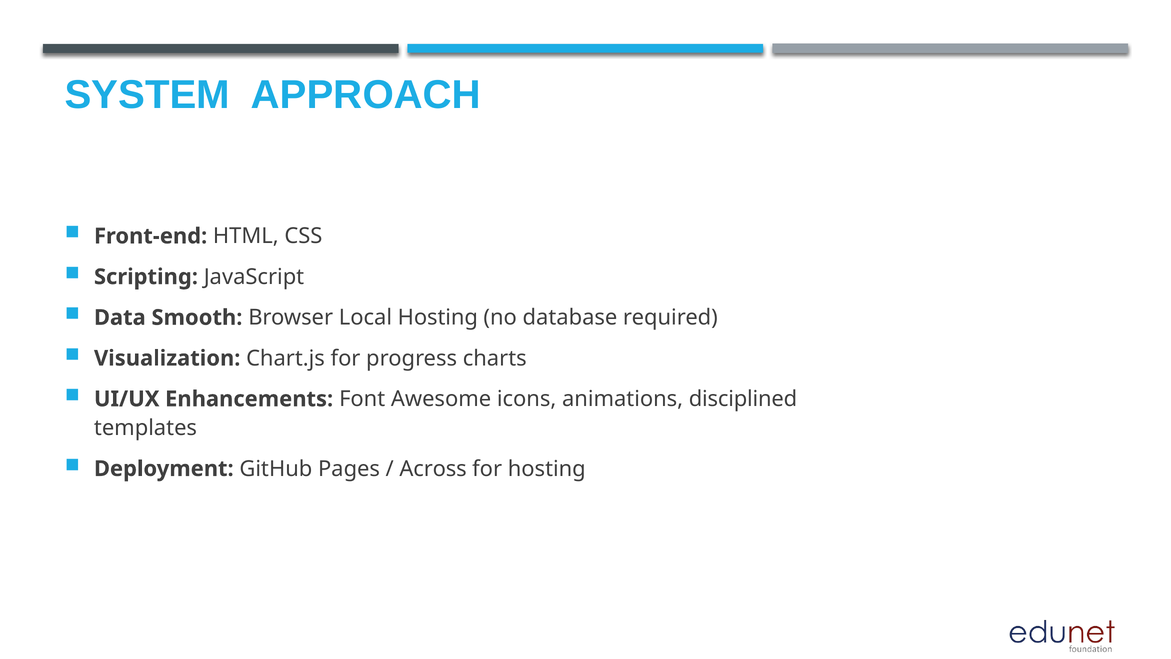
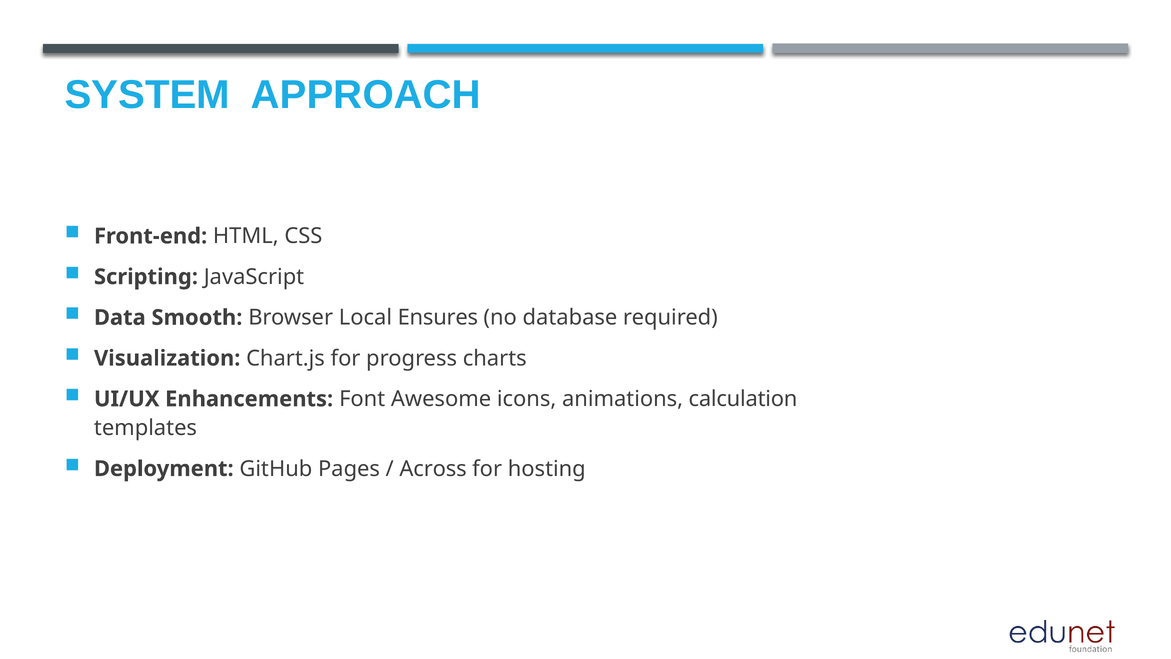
Local Hosting: Hosting -> Ensures
disciplined: disciplined -> calculation
